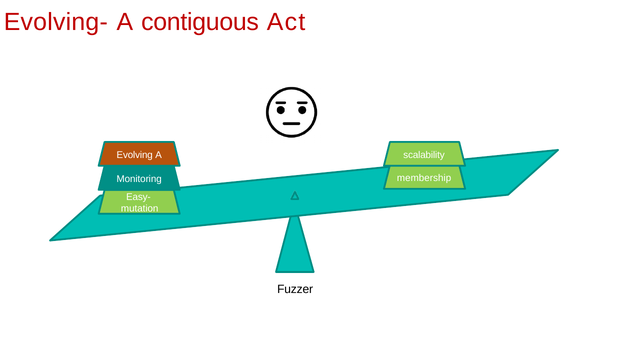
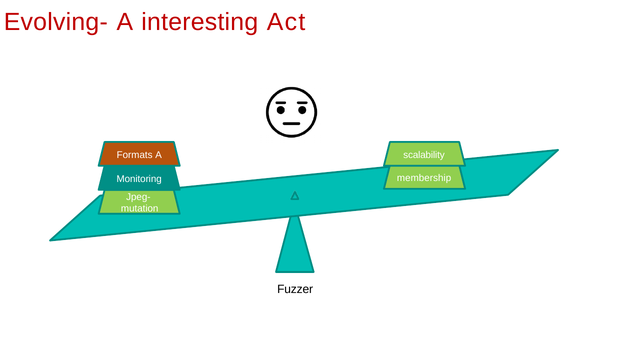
contiguous: contiguous -> interesting
Evolving: Evolving -> Formats
Easy-: Easy- -> Jpeg-
